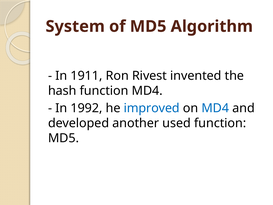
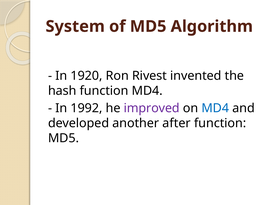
1911: 1911 -> 1920
improved colour: blue -> purple
used: used -> after
